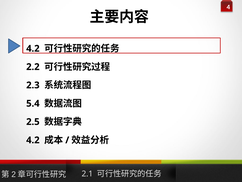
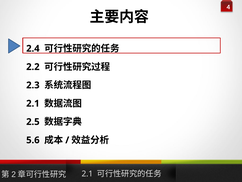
4.2 at (33, 48): 4.2 -> 2.4
5.4 at (33, 103): 5.4 -> 2.1
4.2 at (33, 140): 4.2 -> 5.6
